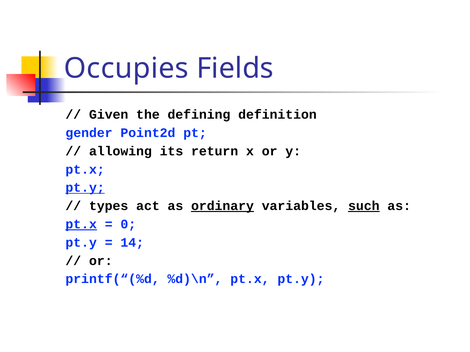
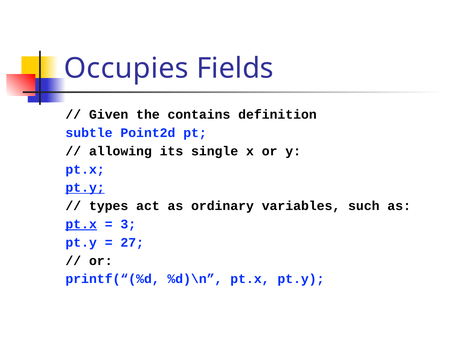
defining: defining -> contains
gender: gender -> subtle
return: return -> single
ordinary underline: present -> none
such underline: present -> none
0: 0 -> 3
14: 14 -> 27
